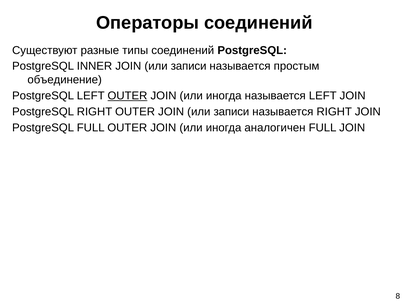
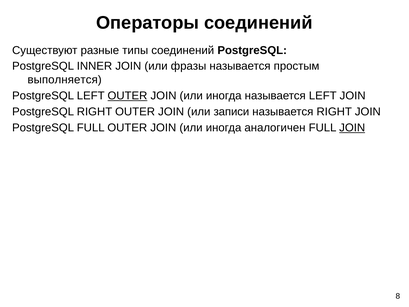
INNER JOIN или записи: записи -> фразы
объединение: объединение -> выполняется
JOIN at (352, 128) underline: none -> present
